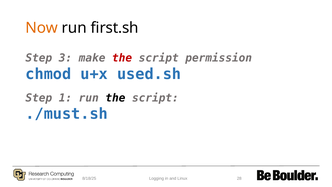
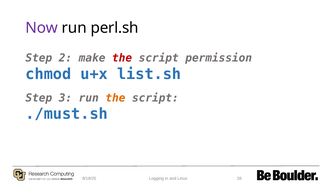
Now colour: orange -> purple
first.sh: first.sh -> perl.sh
3: 3 -> 2
used.sh: used.sh -> list.sh
1: 1 -> 3
the at (115, 98) colour: black -> orange
